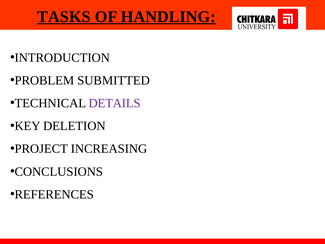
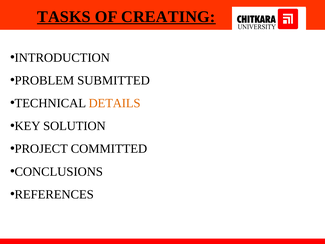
HANDLING: HANDLING -> CREATING
DETAILS colour: purple -> orange
DELETION: DELETION -> SOLUTION
INCREASING: INCREASING -> COMMITTED
